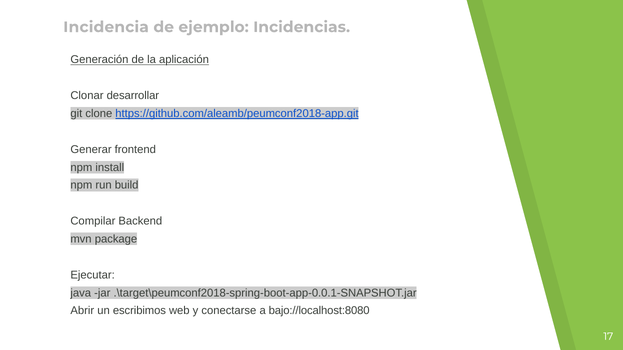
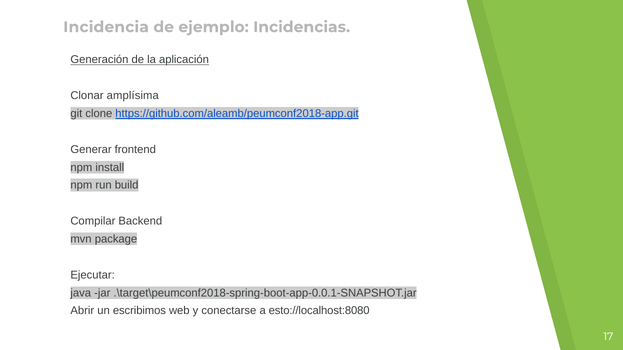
desarrollar: desarrollar -> amplísima
bajo://localhost:8080: bajo://localhost:8080 -> esto://localhost:8080
